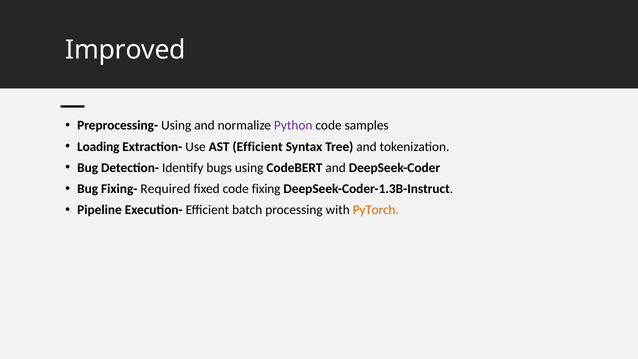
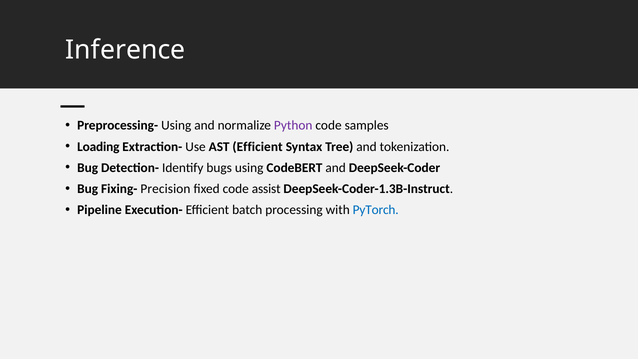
Improved: Improved -> Inference
Required: Required -> Precision
fixing: fixing -> assist
PyTorch colour: orange -> blue
